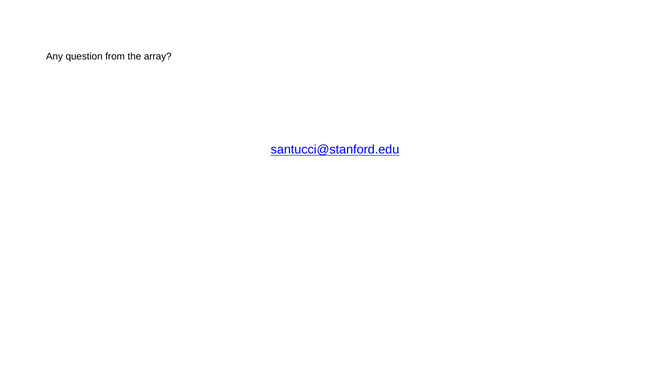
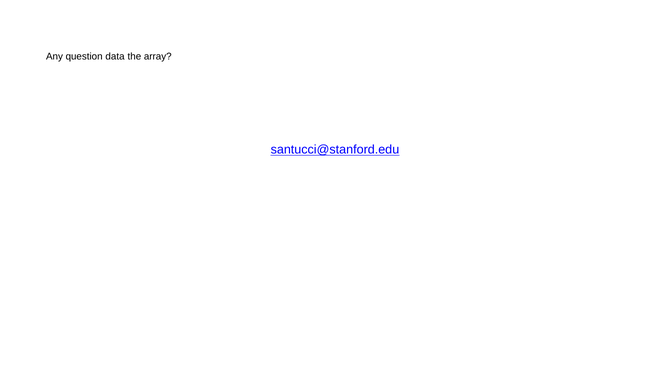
from: from -> data
